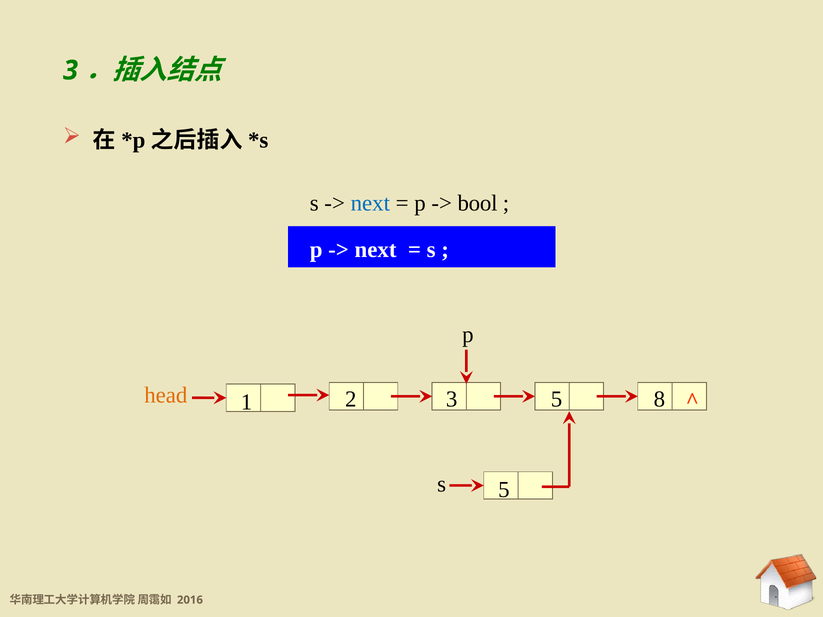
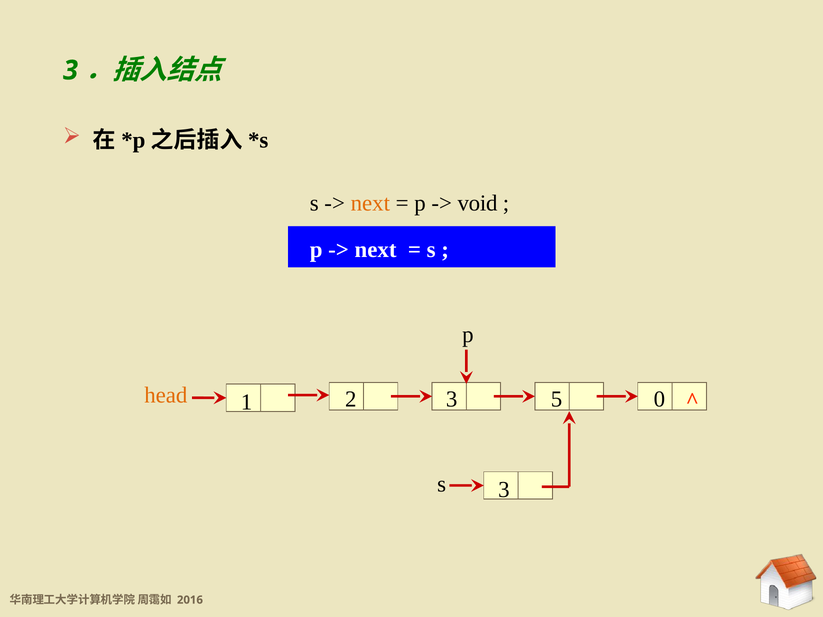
next at (370, 203) colour: blue -> orange
bool: bool -> void
8: 8 -> 0
s 5: 5 -> 3
